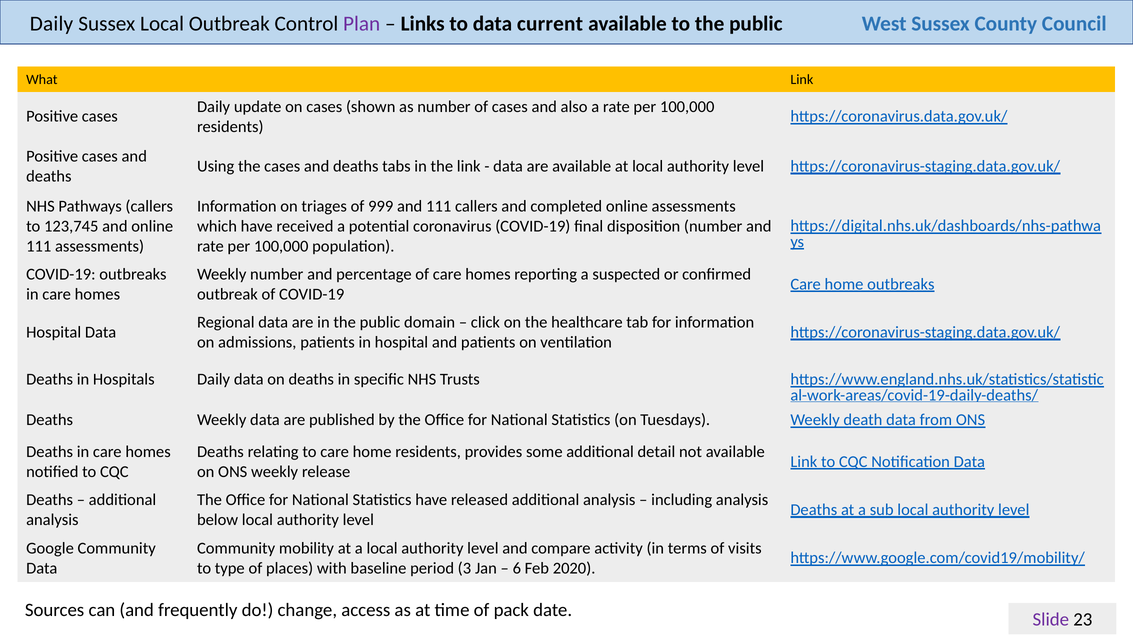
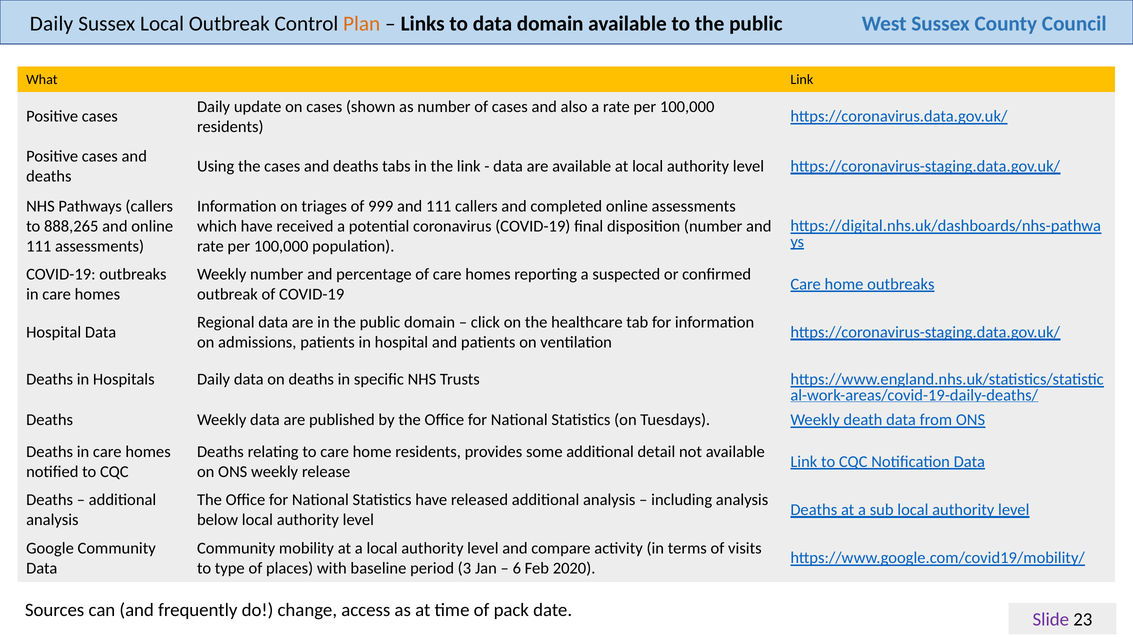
Plan colour: purple -> orange
data current: current -> domain
123,745: 123,745 -> 888,265
